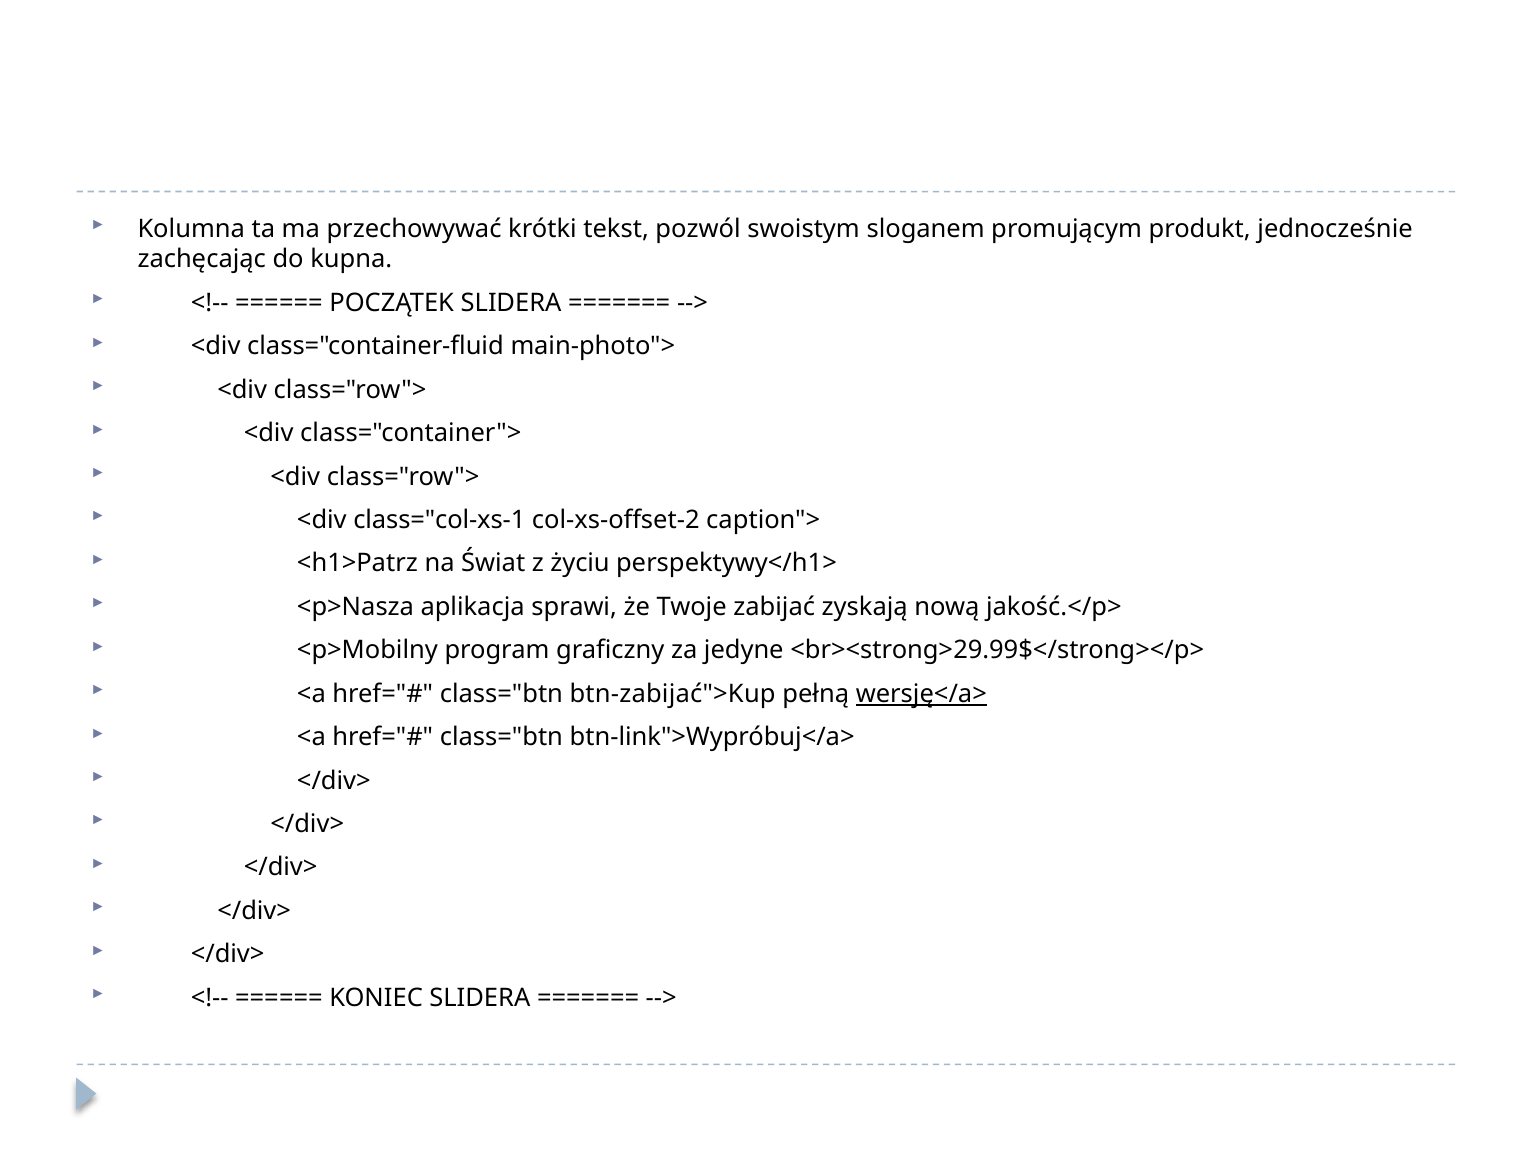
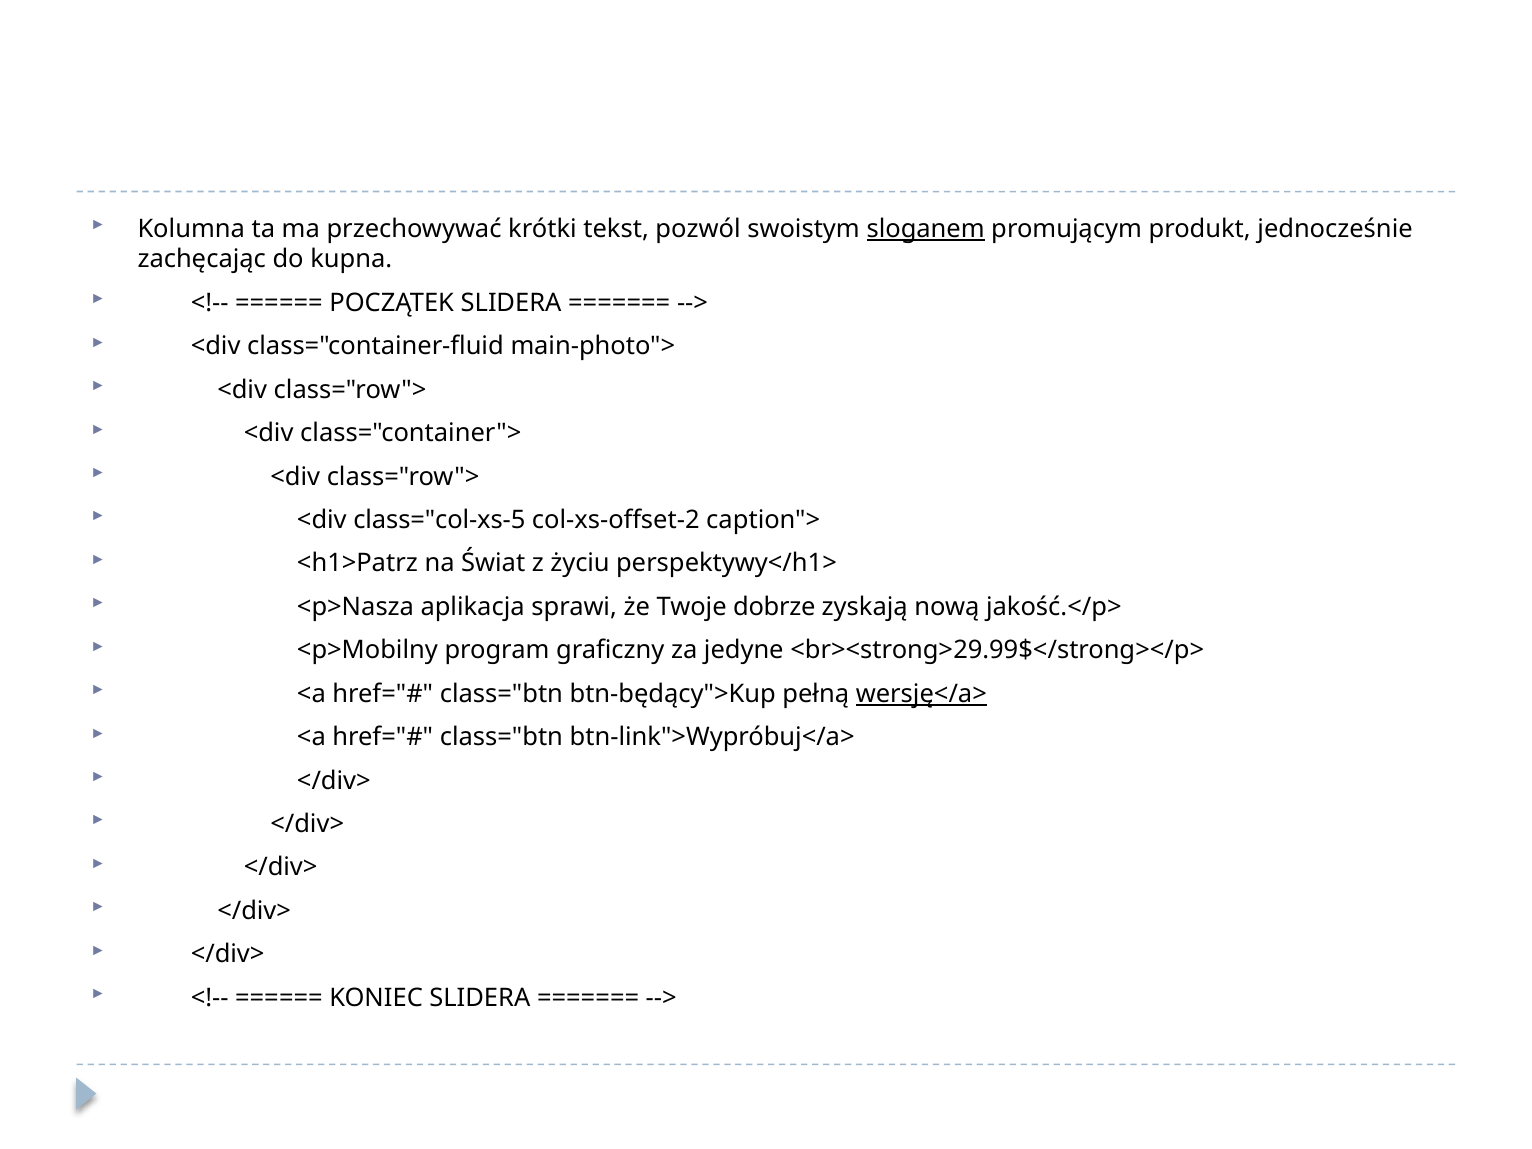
sloganem underline: none -> present
class="col-xs-1: class="col-xs-1 -> class="col-xs-5
zabijać: zabijać -> dobrze
btn-zabijać">Kup: btn-zabijać">Kup -> btn-będący">Kup
